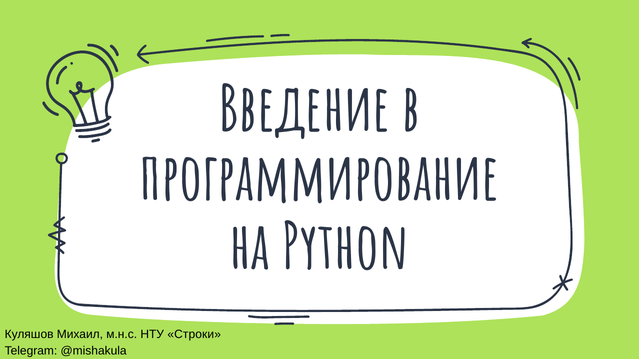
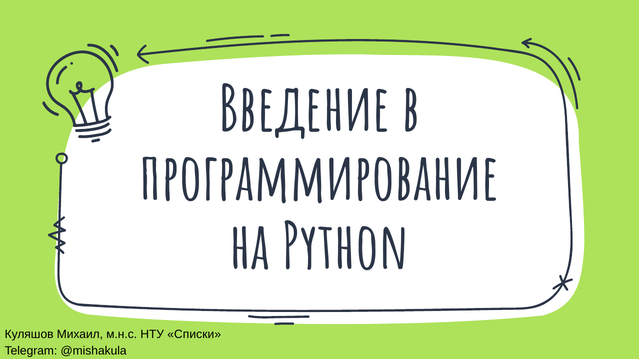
Строки: Строки -> Списки
